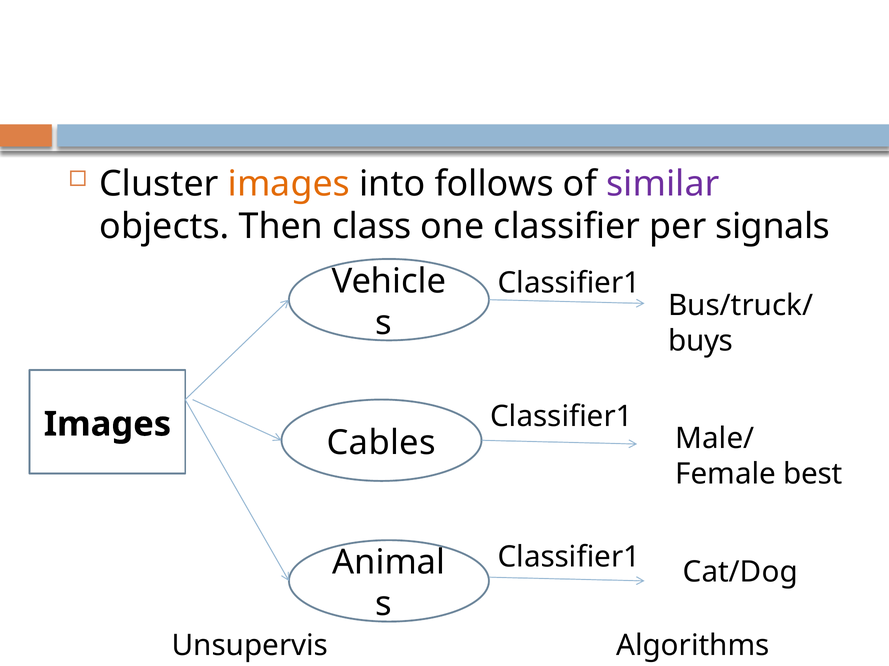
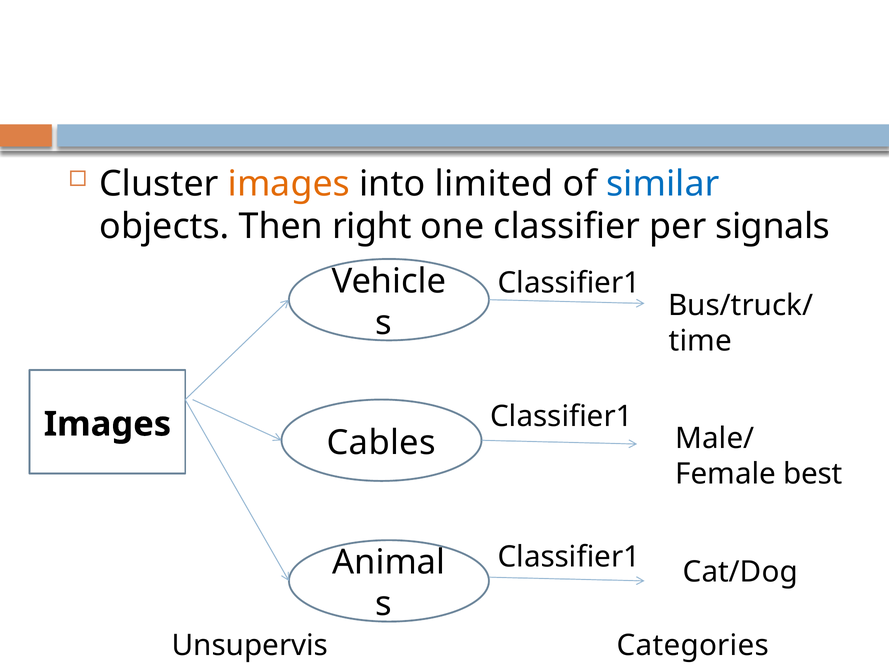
follows: follows -> limited
similar colour: purple -> blue
class: class -> right
buys: buys -> time
Algorithms: Algorithms -> Categories
